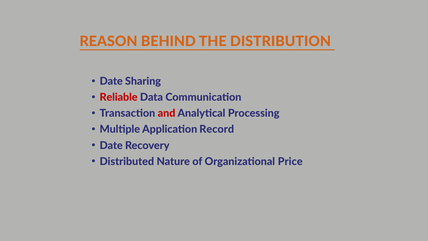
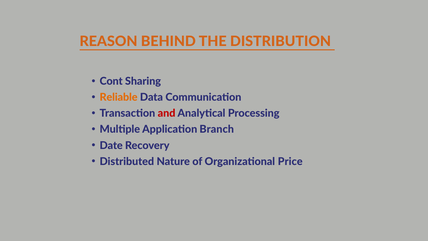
Date at (111, 81): Date -> Cont
Reliable colour: red -> orange
Record: Record -> Branch
